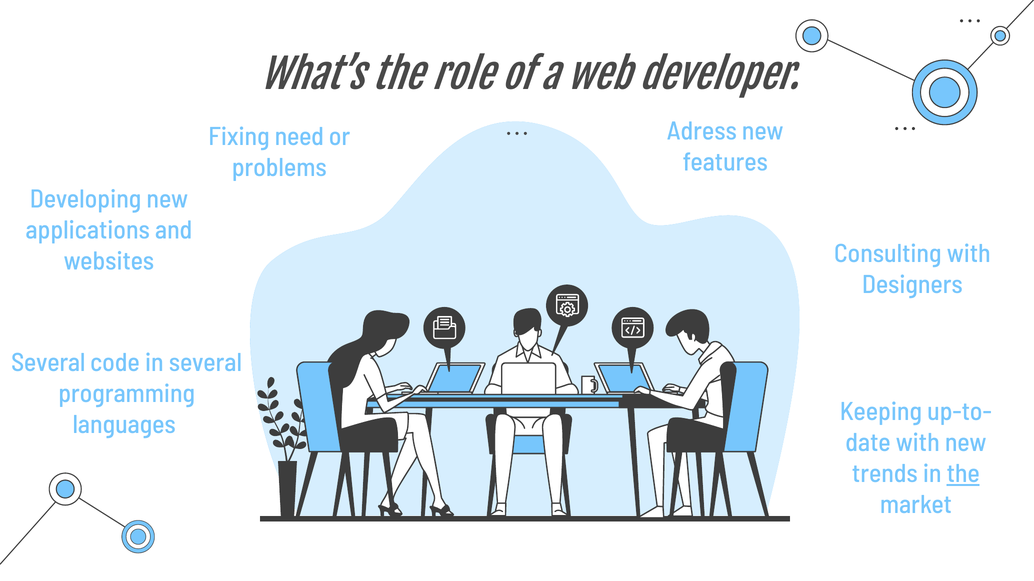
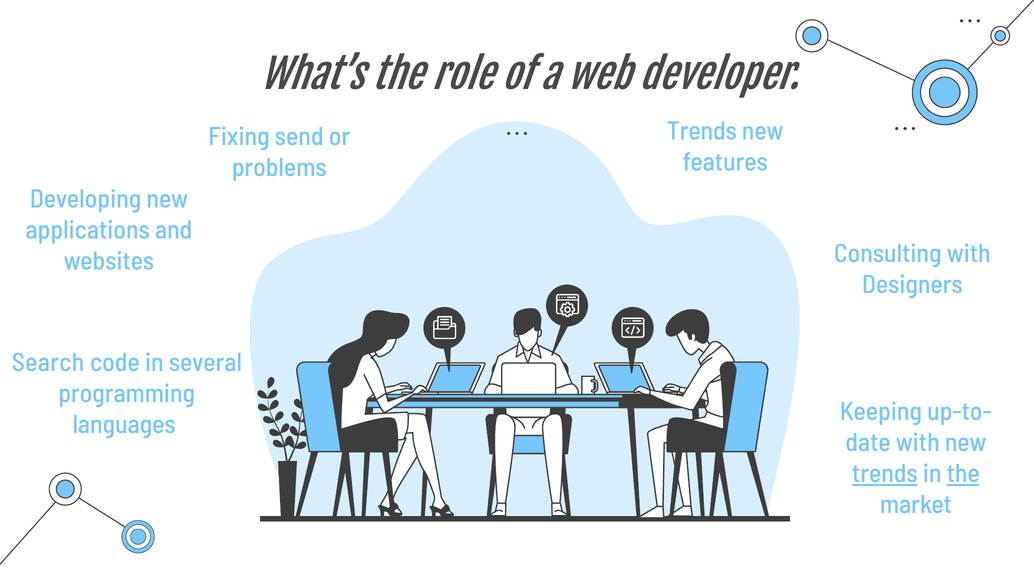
Adress at (702, 131): Adress -> Trends
need: need -> send
Several at (48, 363): Several -> Search
trends at (885, 474) underline: none -> present
